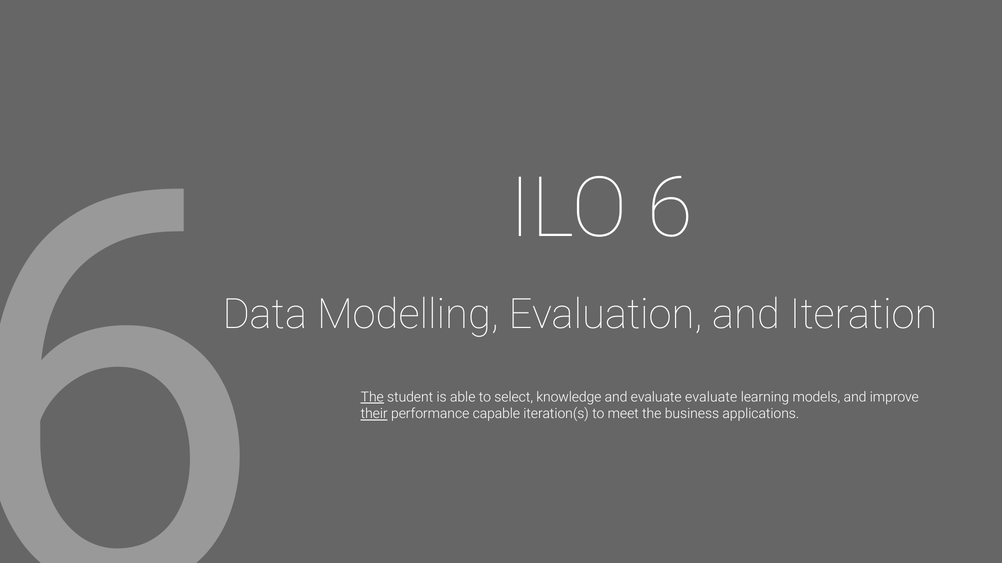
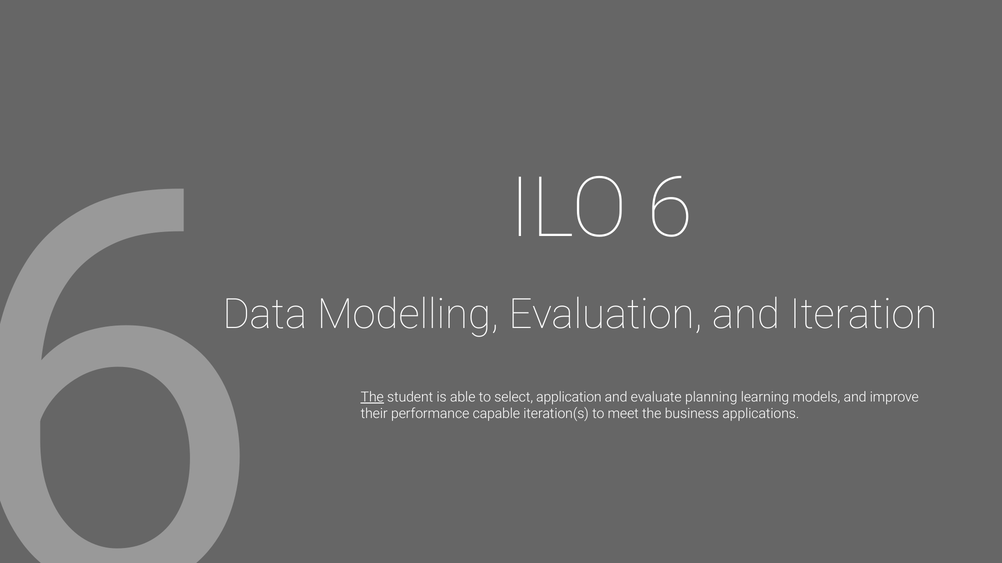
knowledge: knowledge -> application
evaluate evaluate: evaluate -> planning
their underline: present -> none
